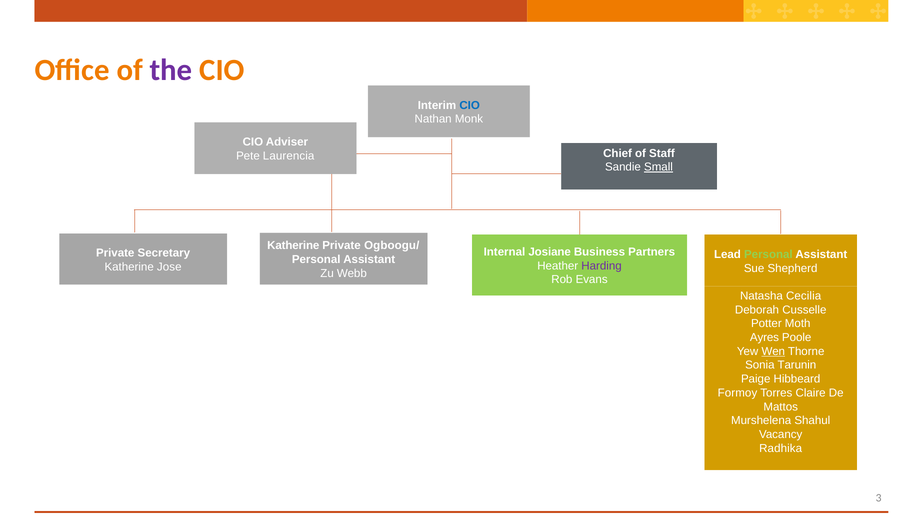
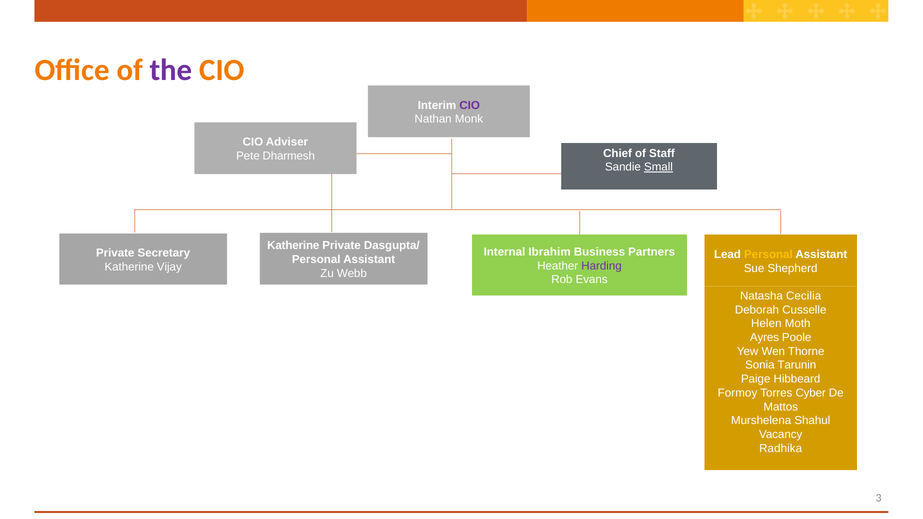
CIO at (470, 105) colour: blue -> purple
Laurencia: Laurencia -> Dharmesh
Ogboogu/: Ogboogu/ -> Dasgupta/
Josiane: Josiane -> Ibrahim
Personal at (768, 254) colour: light green -> yellow
Jose: Jose -> Vijay
Potter: Potter -> Helen
Wen underline: present -> none
Claire: Claire -> Cyber
